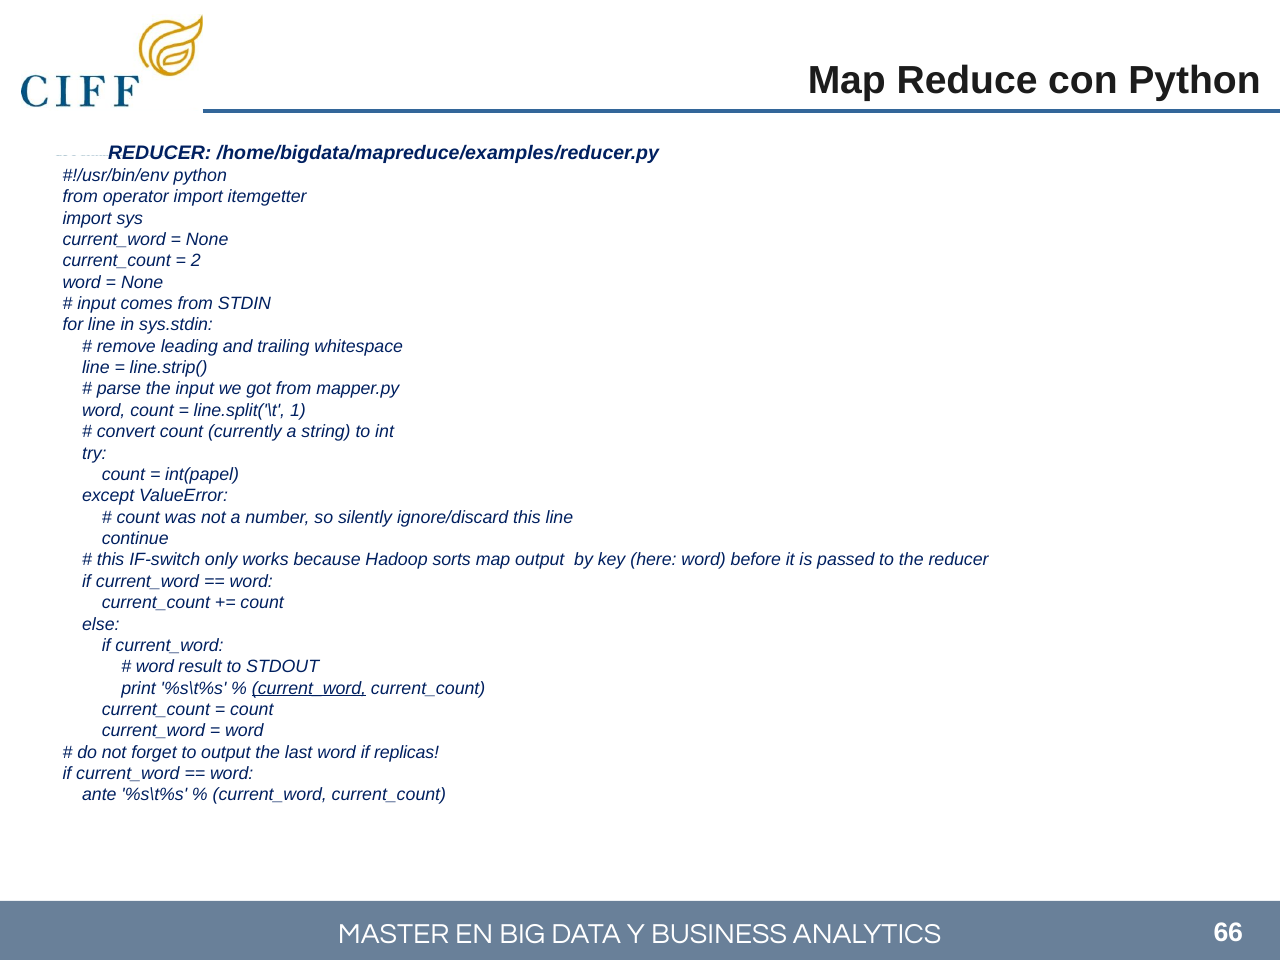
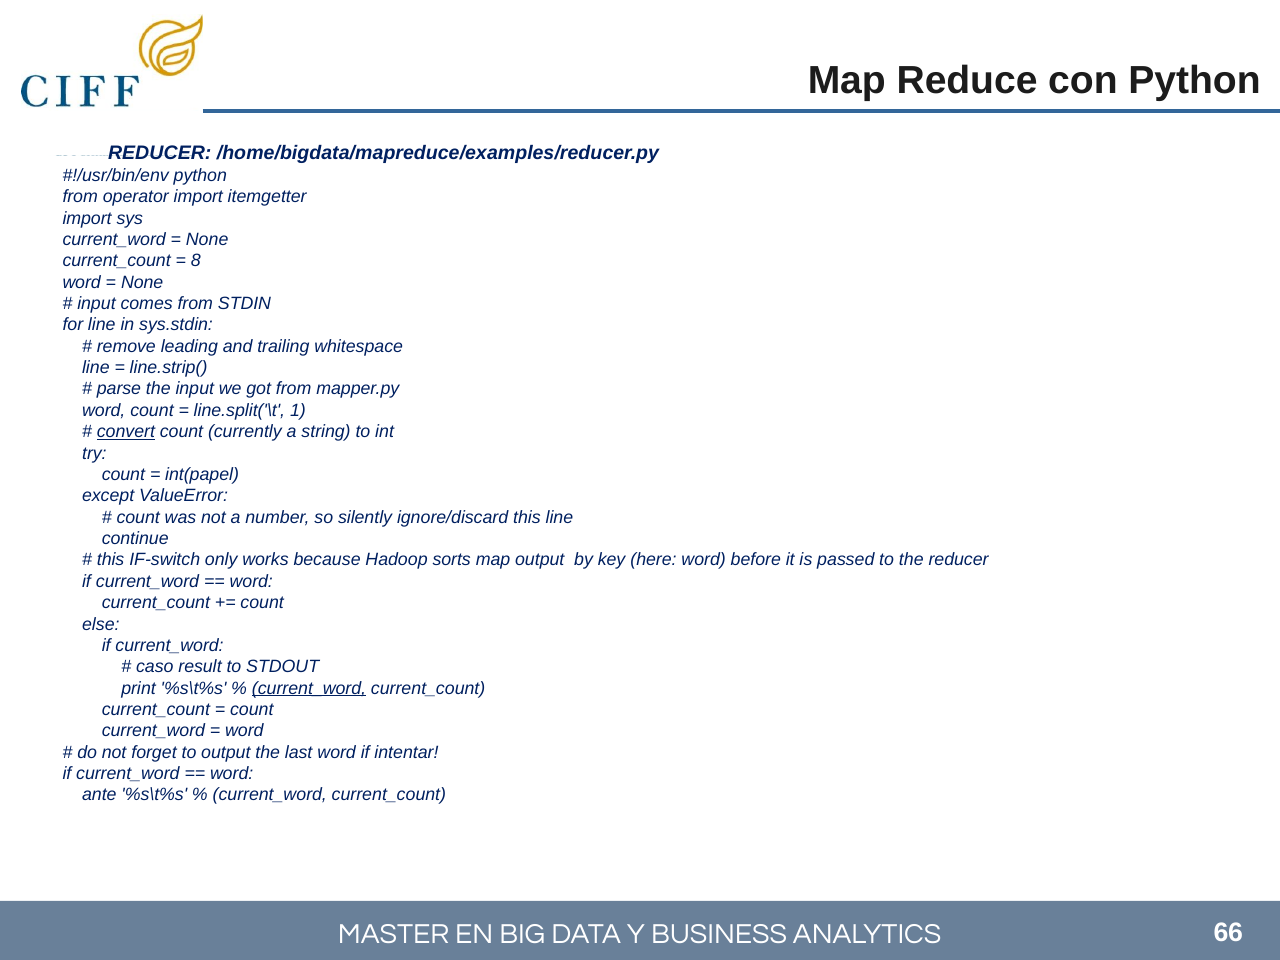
2: 2 -> 8
convert underline: none -> present
word at (155, 667): word -> caso
replicas: replicas -> intentar
